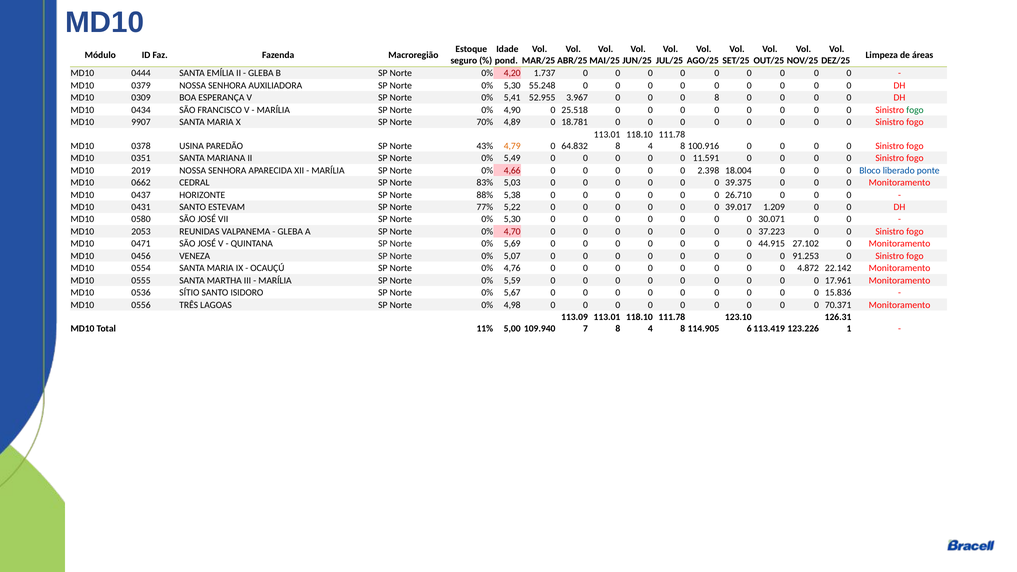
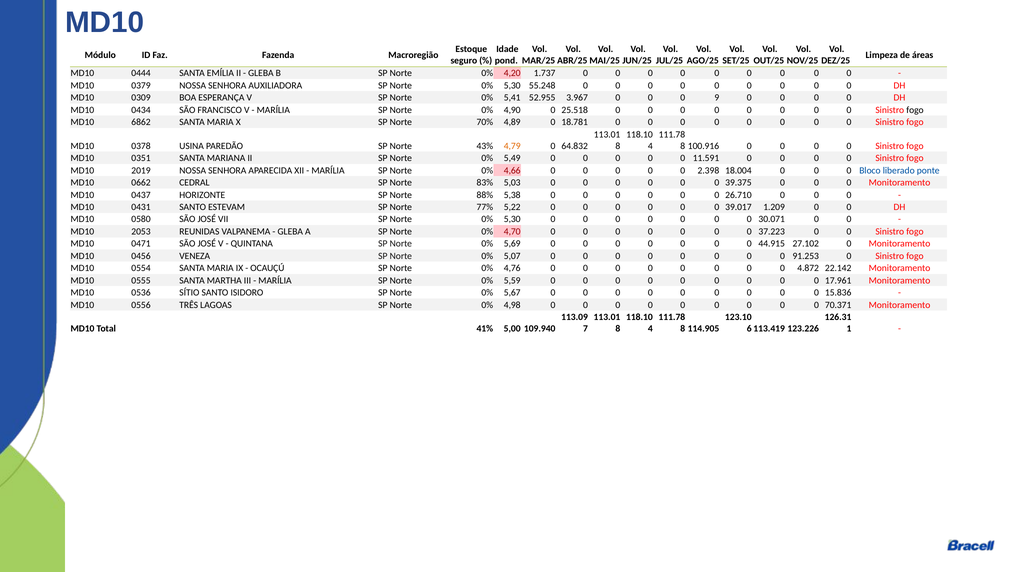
0 8: 8 -> 9
fogo at (915, 110) colour: green -> black
9907: 9907 -> 6862
11%: 11% -> 41%
